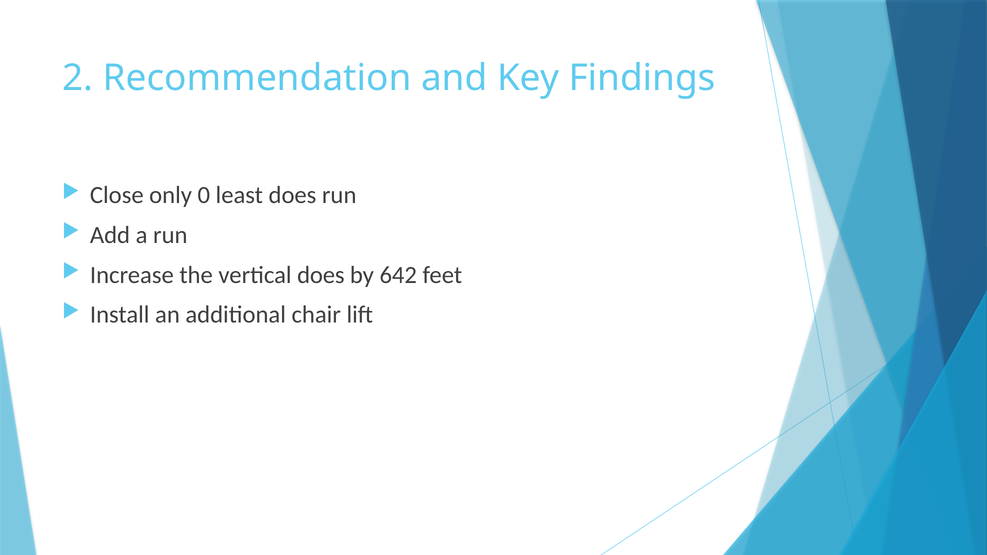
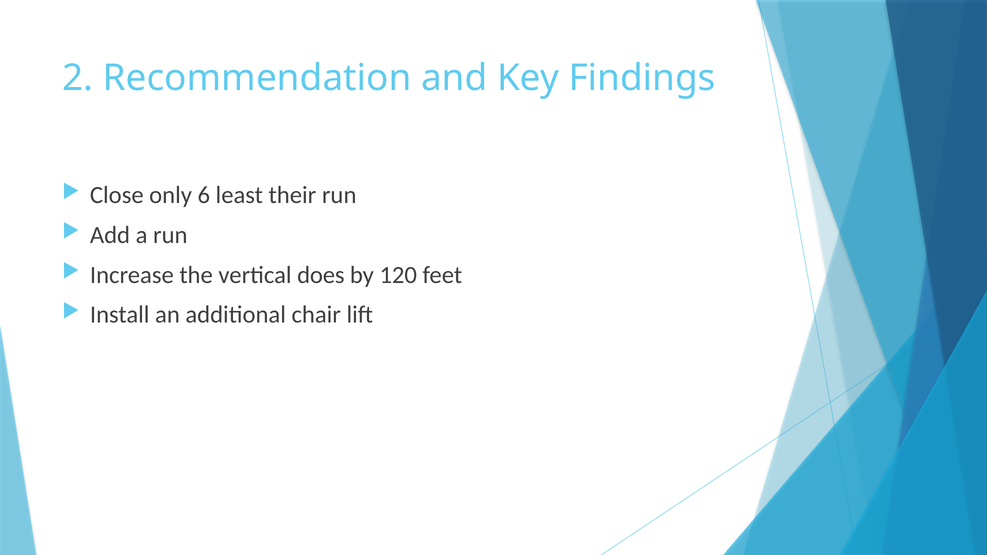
0: 0 -> 6
least does: does -> their
642: 642 -> 120
